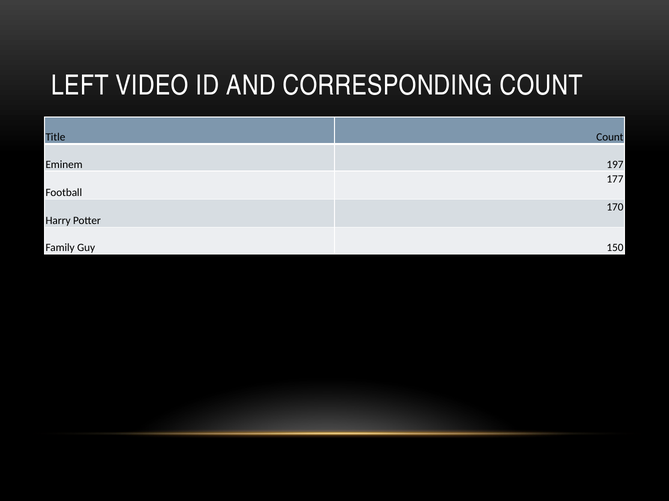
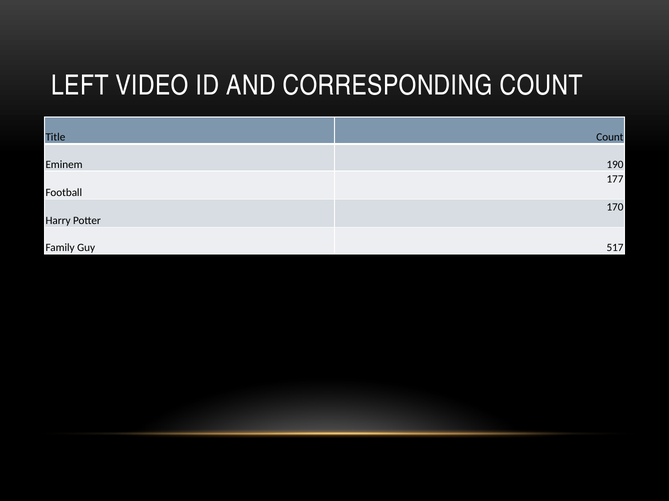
197: 197 -> 190
150: 150 -> 517
